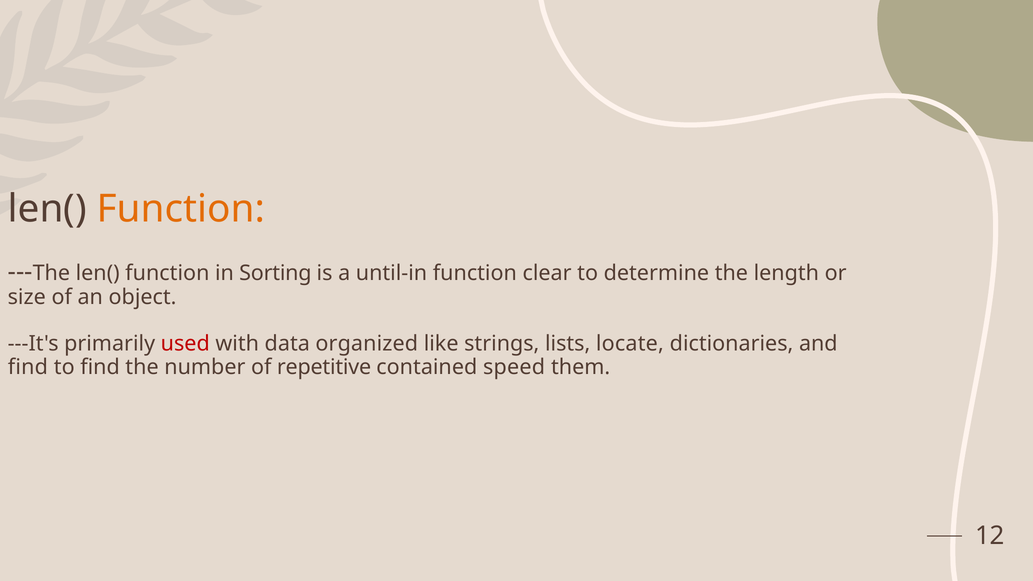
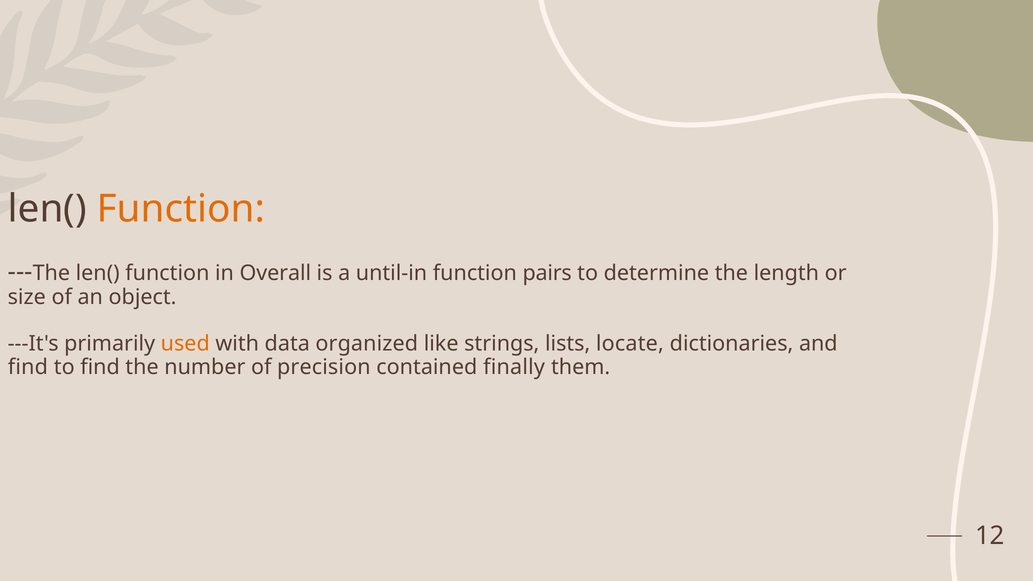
Sorting: Sorting -> Overall
clear: clear -> pairs
used colour: red -> orange
repetitive: repetitive -> precision
speed: speed -> finally
